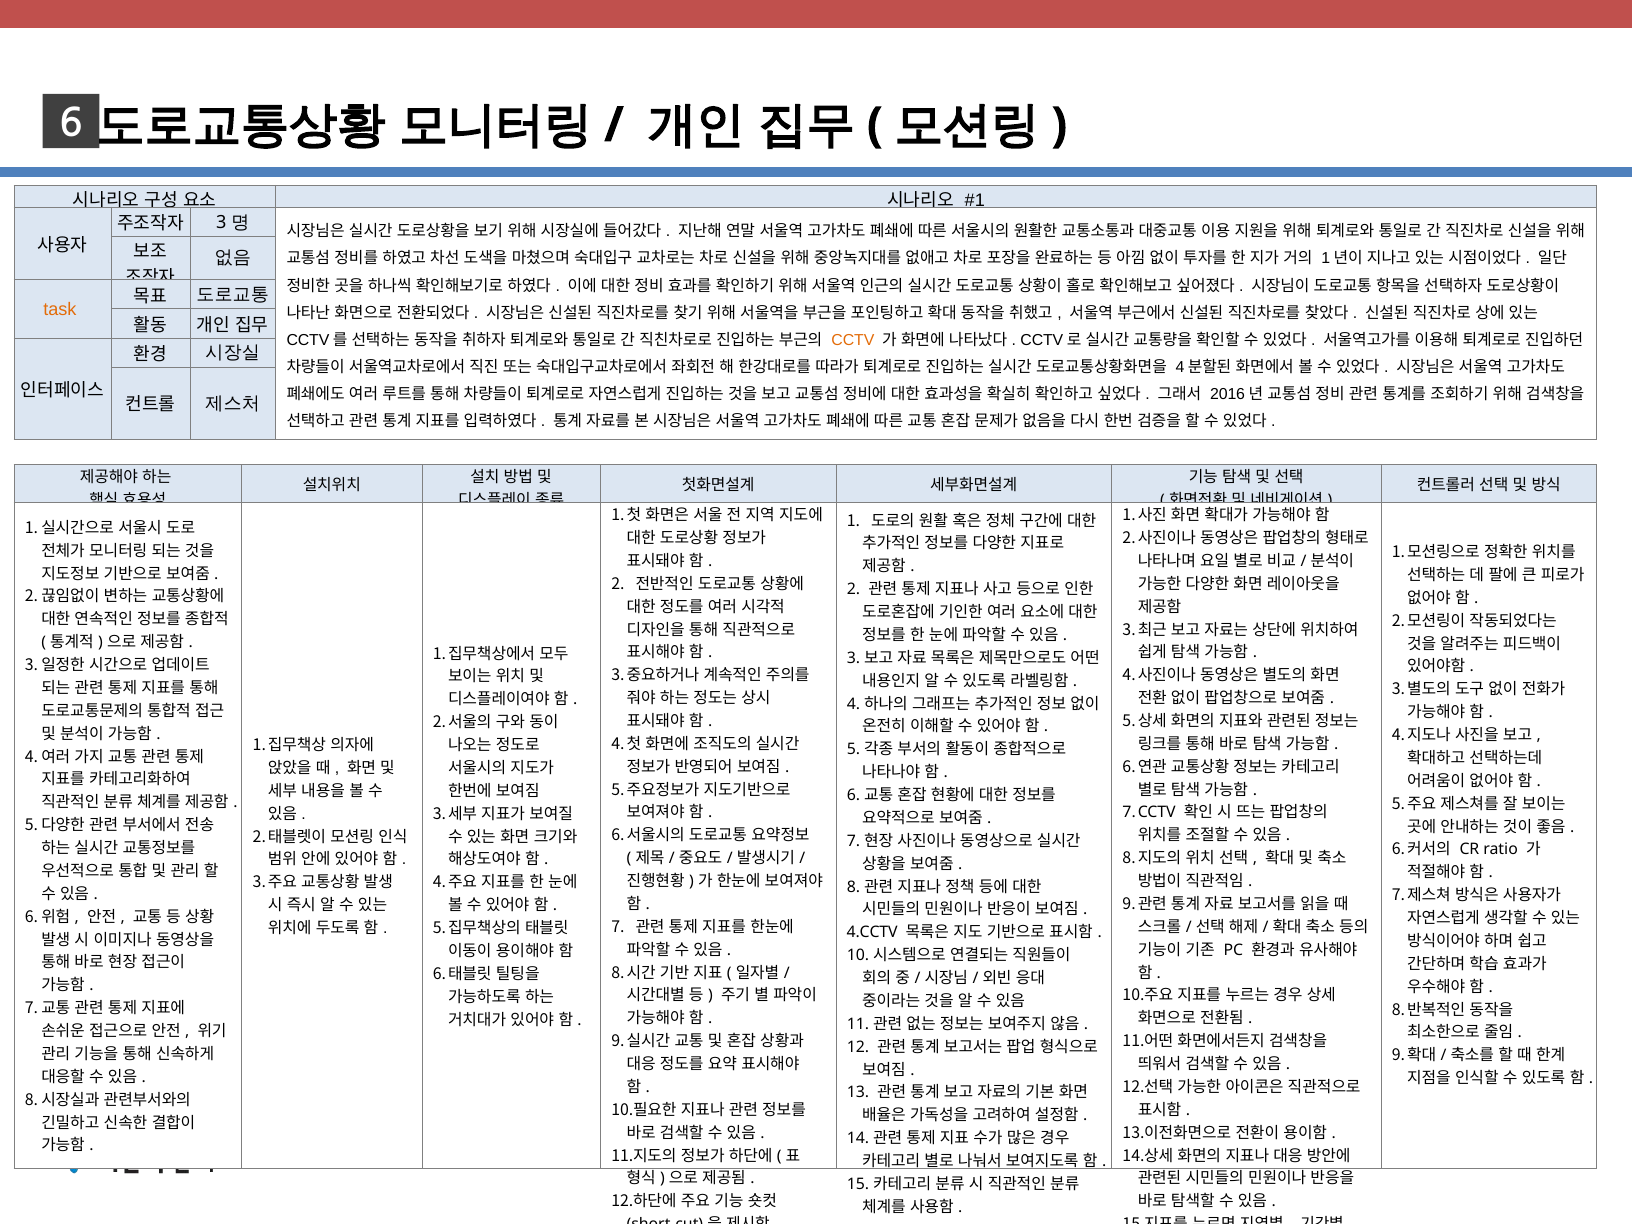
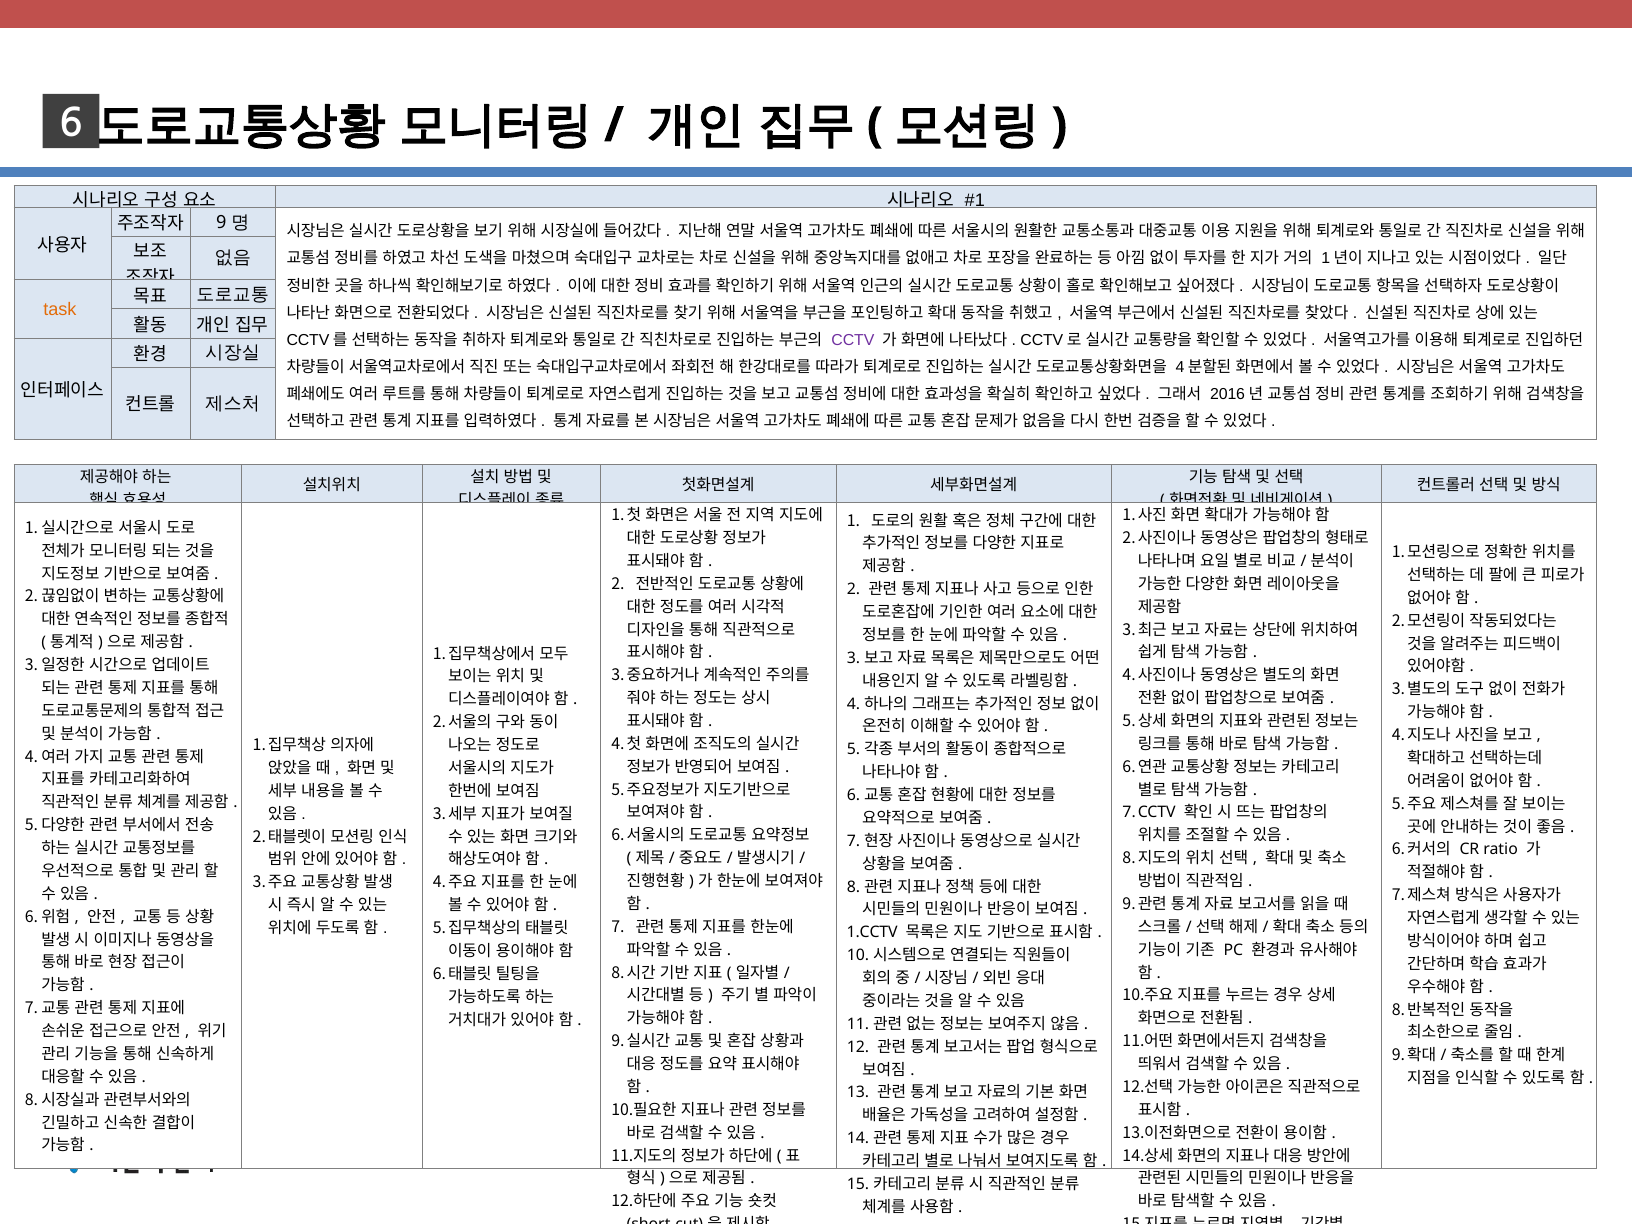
3 at (221, 223): 3 -> 9
CCTV colour: orange -> purple
4.CCTV: 4.CCTV -> 1.CCTV
